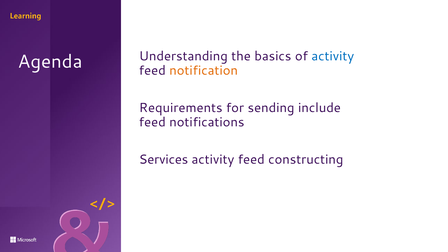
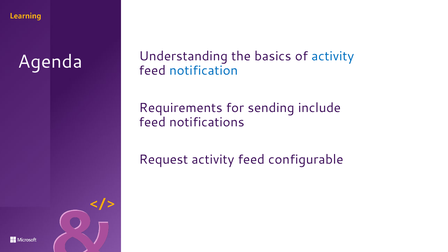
notification colour: orange -> blue
Services: Services -> Request
constructing: constructing -> configurable
